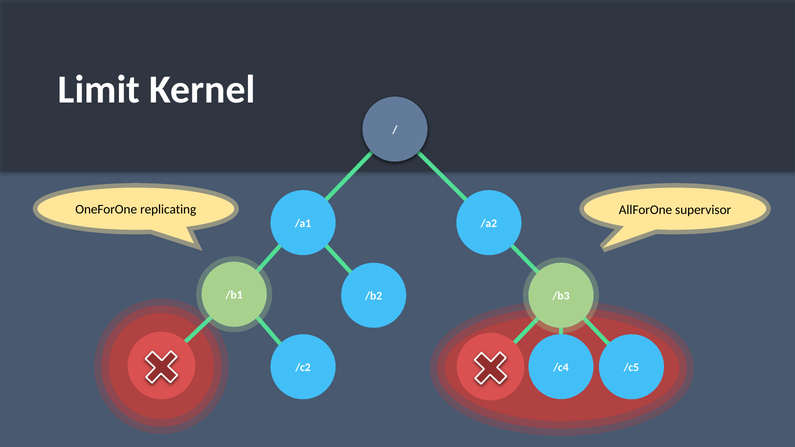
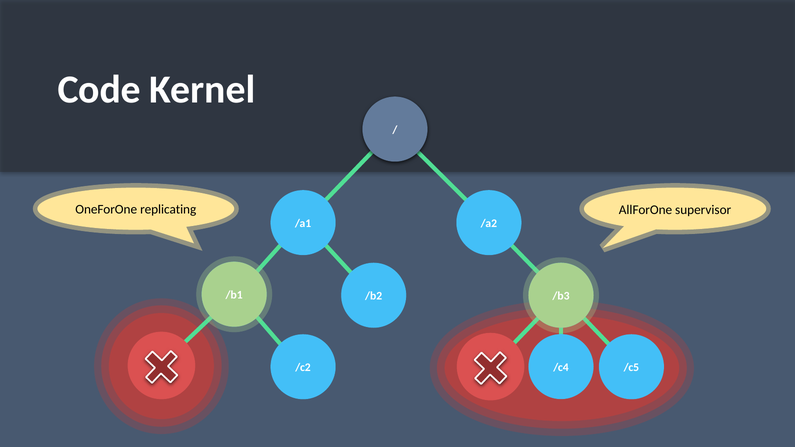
Limit: Limit -> Code
